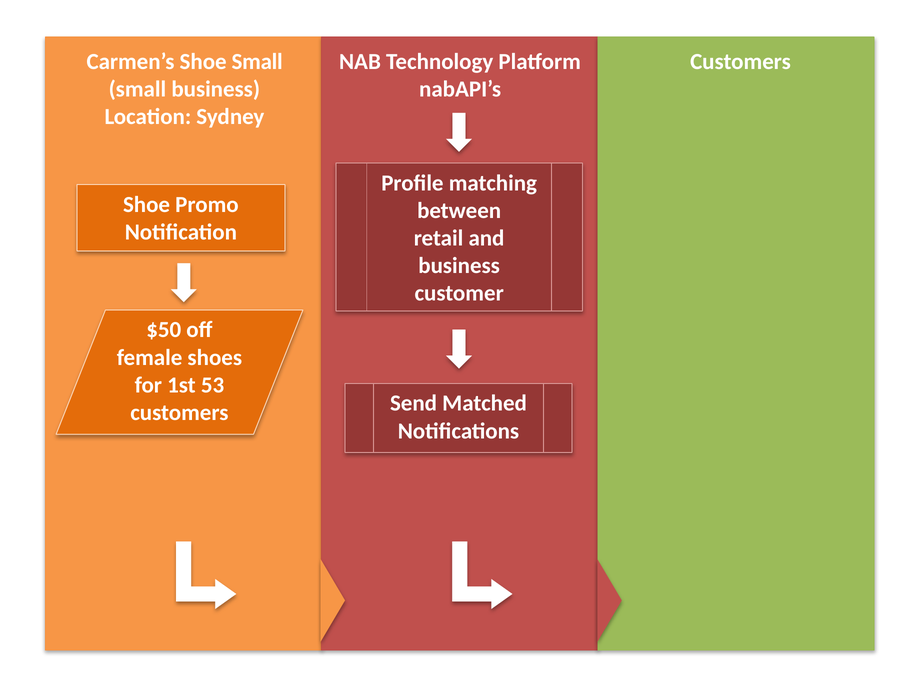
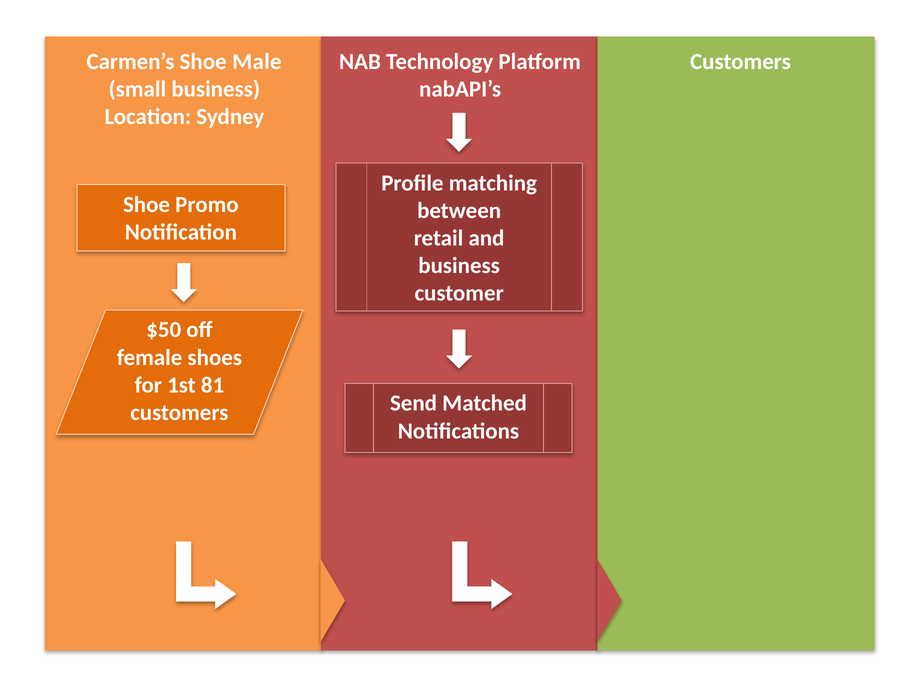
Shoe Small: Small -> Male
53: 53 -> 81
